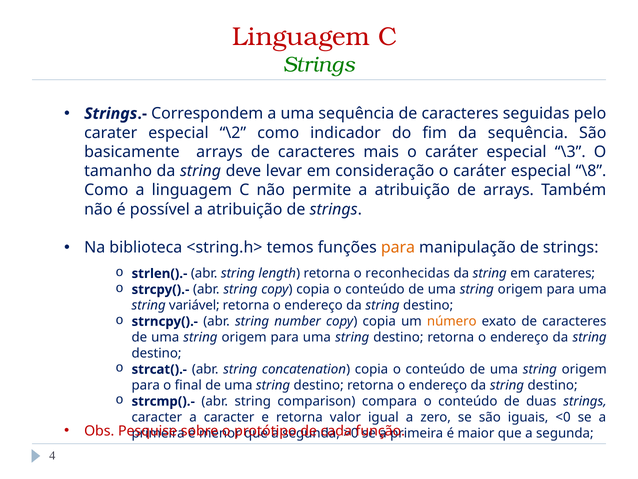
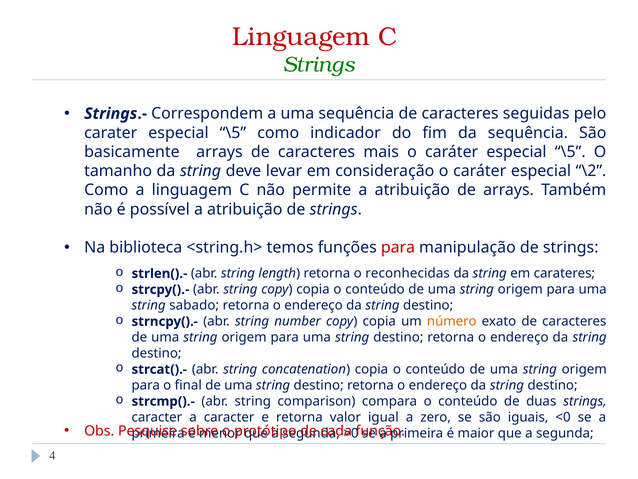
carater especial \2: \2 -> \5
caráter especial \3: \3 -> \5
\8: \8 -> \2
para at (398, 247) colour: orange -> red
variável: variável -> sabado
